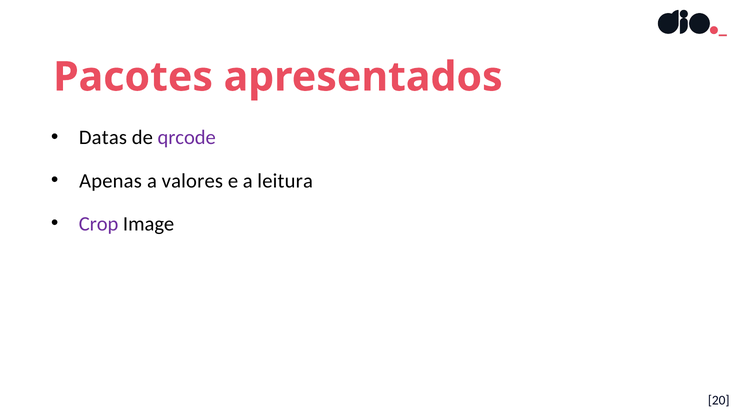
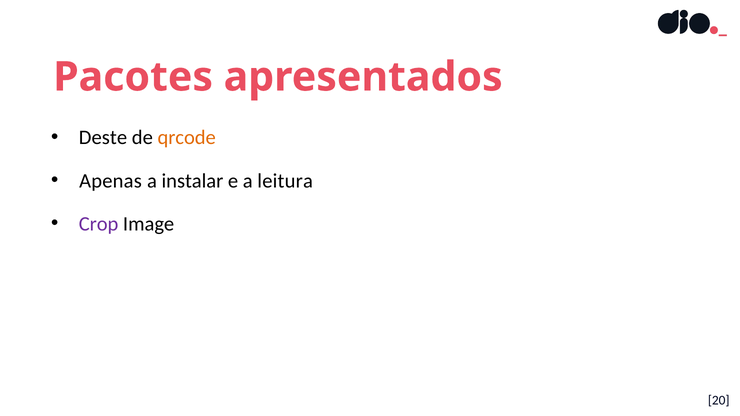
Datas: Datas -> Deste
qrcode colour: purple -> orange
valores: valores -> instalar
